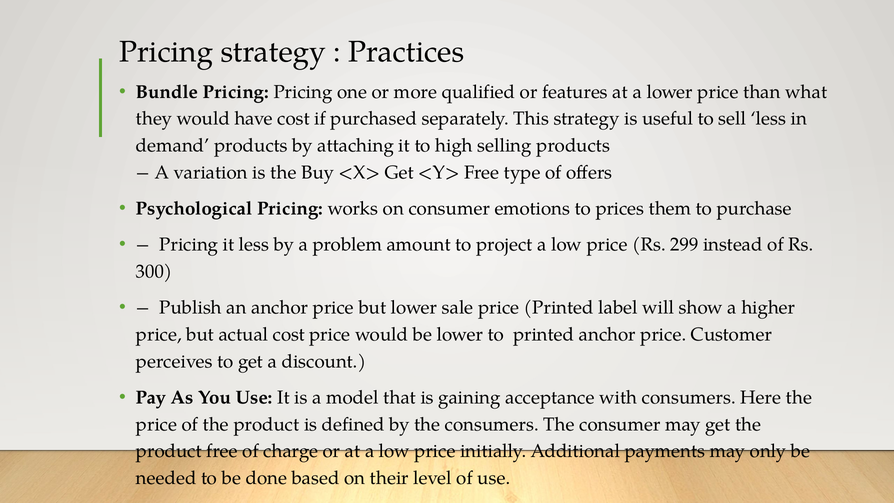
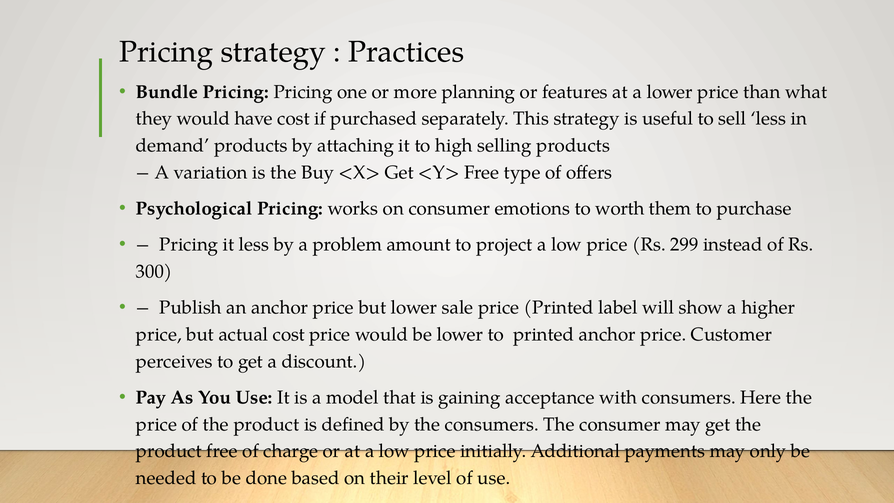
qualified: qualified -> planning
prices: prices -> worth
